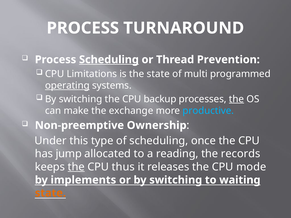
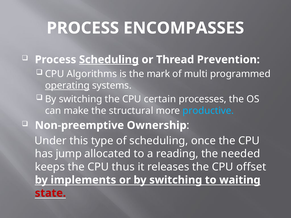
TURNAROUND: TURNAROUND -> ENCOMPASSES
Limitations: Limitations -> Algorithms
the state: state -> mark
backup: backup -> certain
the at (236, 99) underline: present -> none
exchange: exchange -> structural
records: records -> needed
the at (76, 167) underline: present -> none
mode: mode -> offset
state at (50, 193) colour: orange -> red
